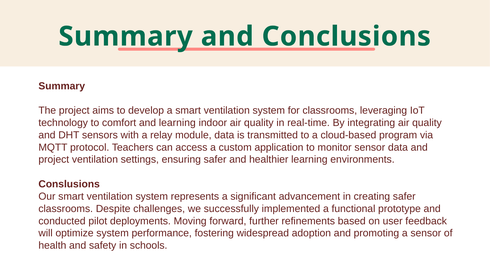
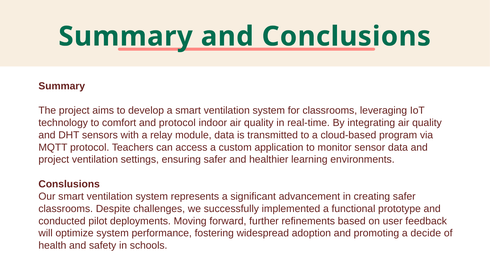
and learning: learning -> protocol
a sensor: sensor -> decide
